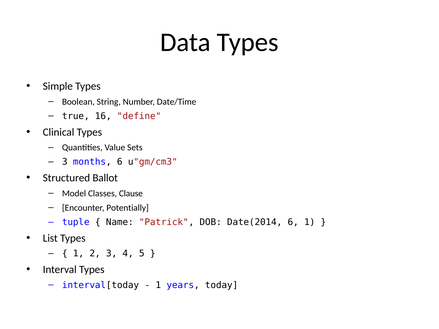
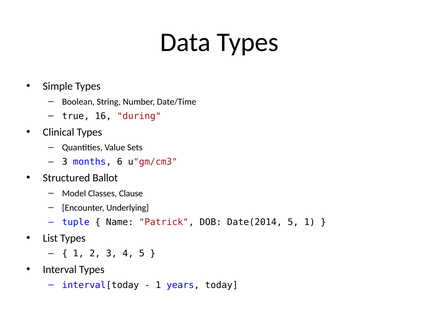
define: define -> during
Potentially: Potentially -> Underlying
Date(2014 6: 6 -> 5
